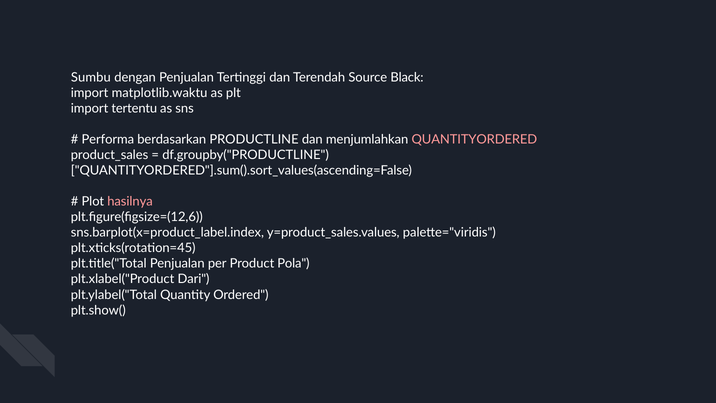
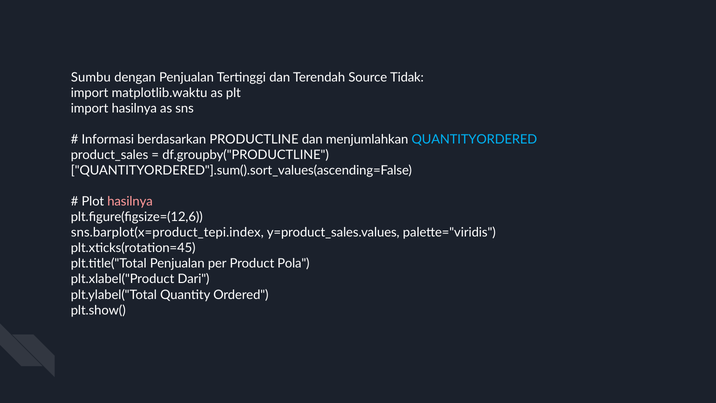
Black: Black -> Tidak
import tertentu: tertentu -> hasilnya
Performa: Performa -> Informasi
QUANTITYORDERED colour: pink -> light blue
sns.barplot(x=product_label.index: sns.barplot(x=product_label.index -> sns.barplot(x=product_tepi.index
